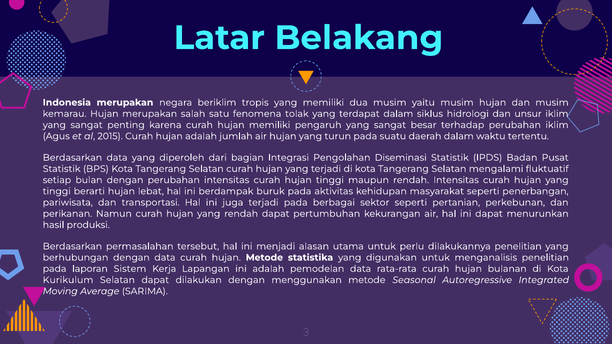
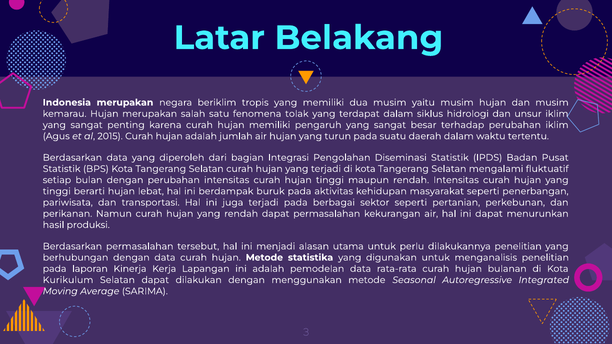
dapat pertumbuhan: pertumbuhan -> permasalahan
Sistem: Sistem -> Kinerja
